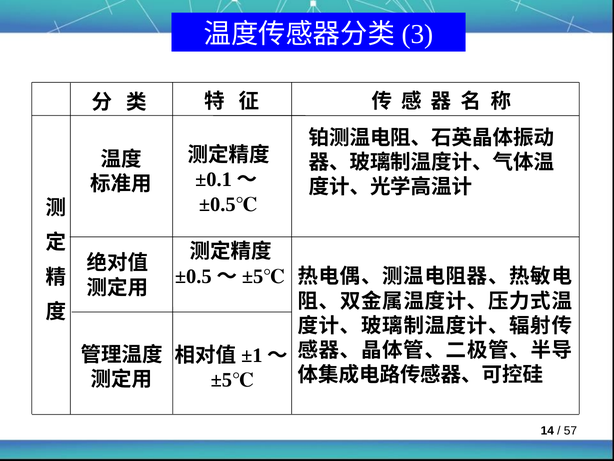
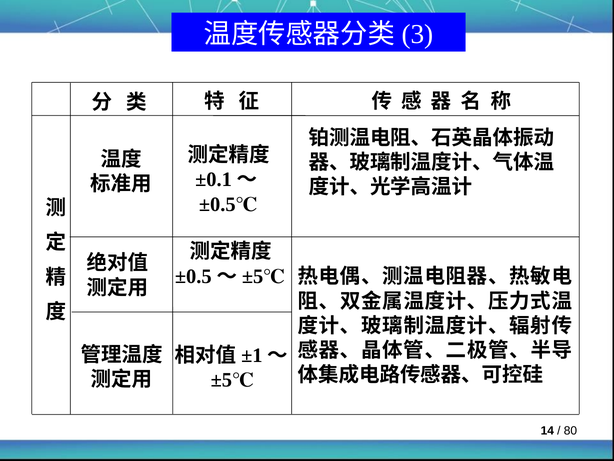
57: 57 -> 80
